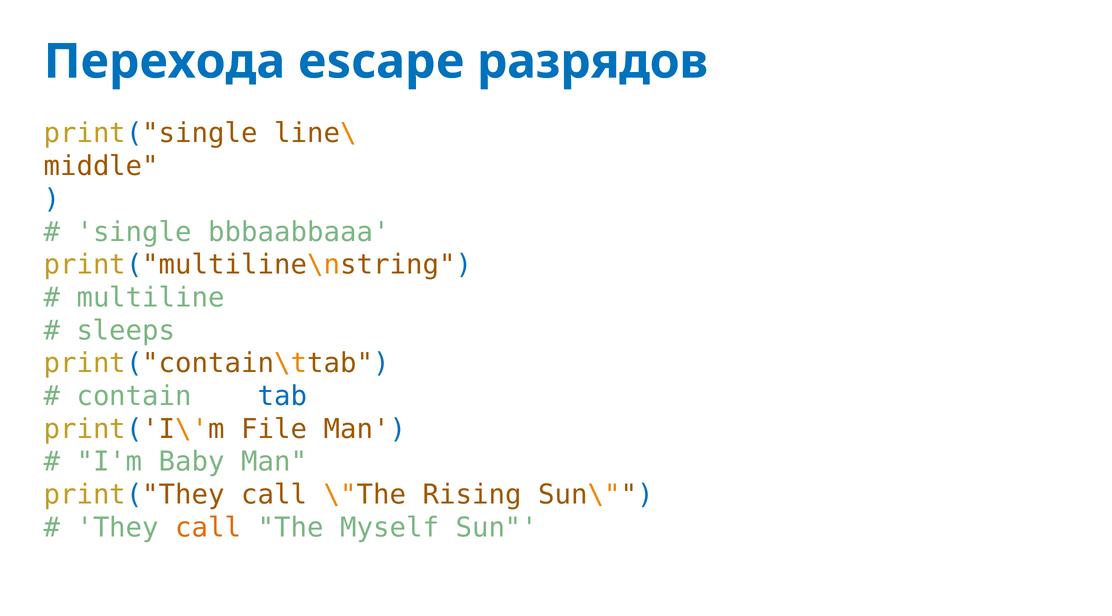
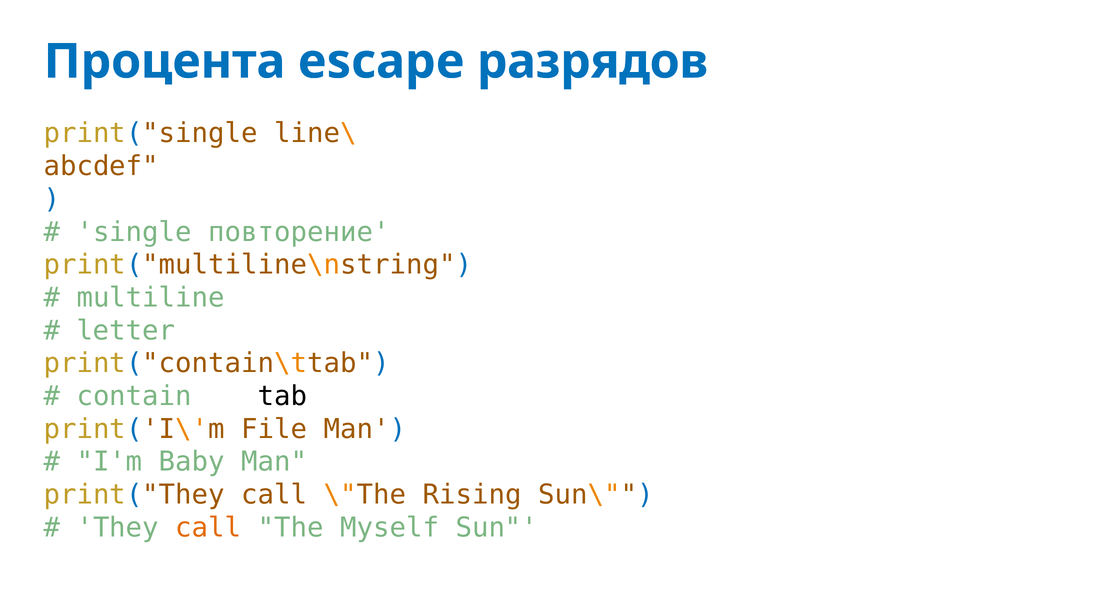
Перехода: Перехода -> Процента
middle: middle -> abcdef
bbbaabbaaa: bbbaabbaaa -> повторение
sleeps: sleeps -> letter
tab colour: blue -> black
